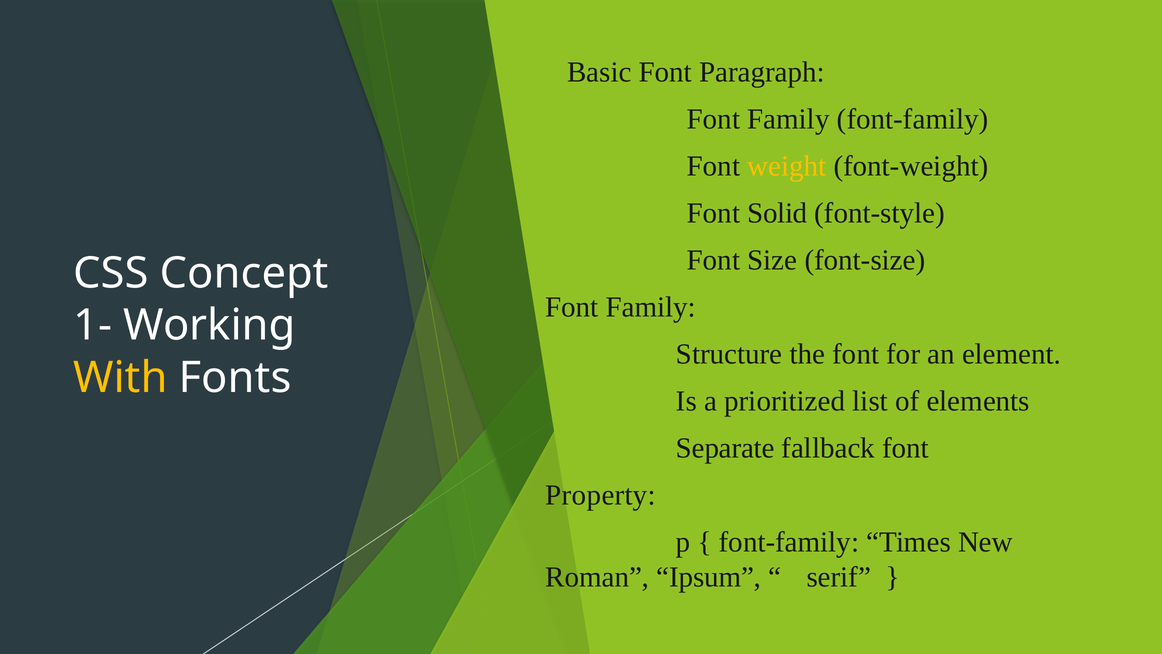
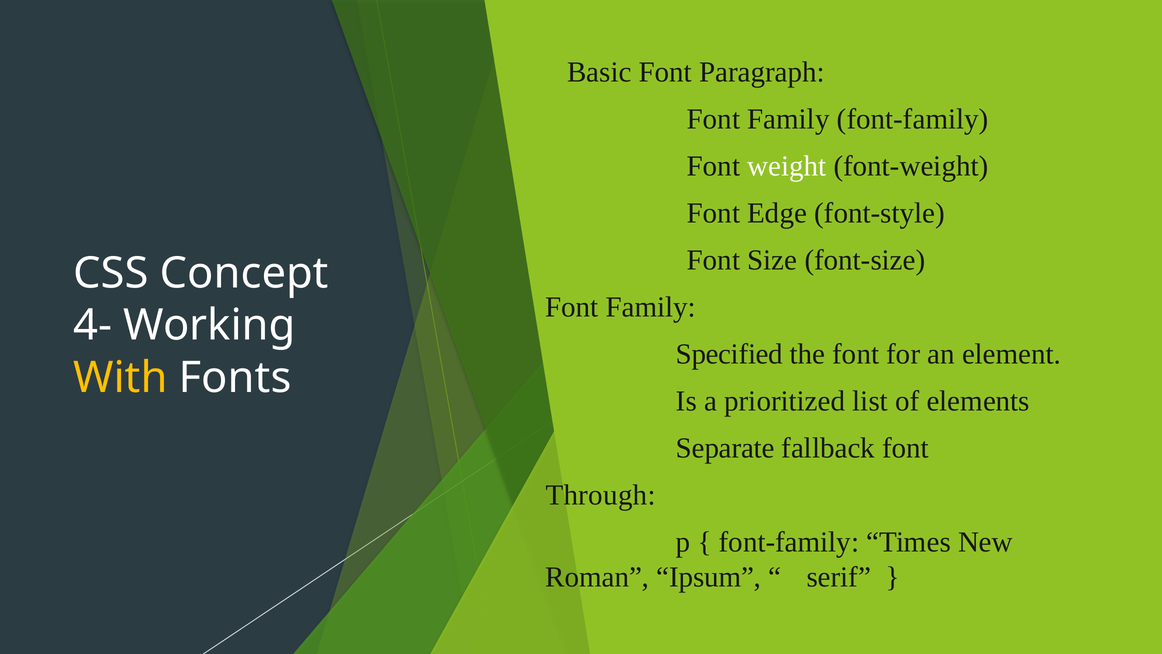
weight colour: yellow -> white
Solid: Solid -> Edge
1-: 1- -> 4-
Structure: Structure -> Specified
Property: Property -> Through
